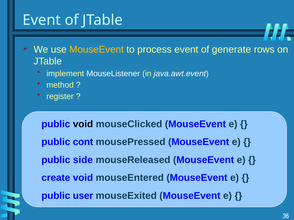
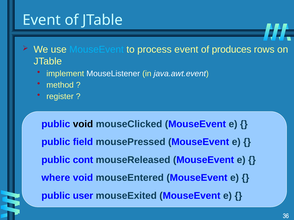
MouseEvent at (97, 50) colour: yellow -> light blue
generate: generate -> produces
cont: cont -> field
side: side -> cont
create: create -> where
